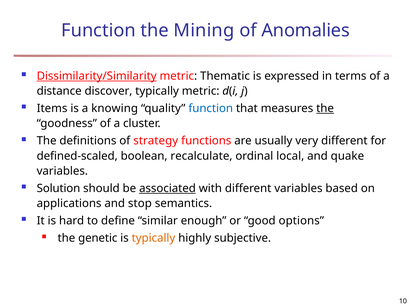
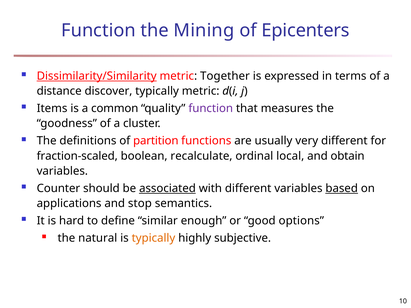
Anomalies: Anomalies -> Epicenters
Thematic: Thematic -> Together
knowing: knowing -> common
function at (211, 109) colour: blue -> purple
the at (325, 109) underline: present -> none
strategy: strategy -> partition
defined-scaled: defined-scaled -> fraction-scaled
quake: quake -> obtain
Solution: Solution -> Counter
based underline: none -> present
genetic: genetic -> natural
